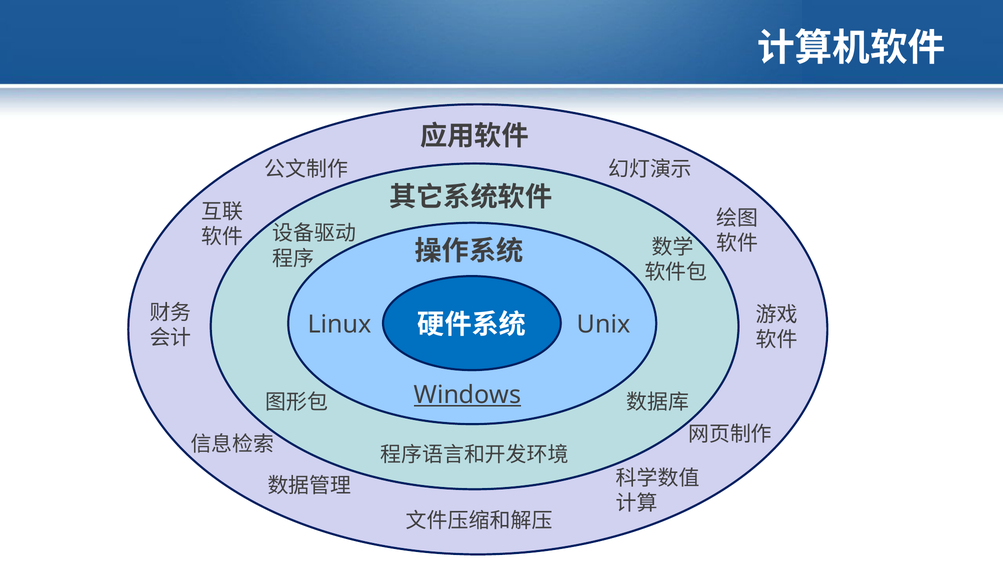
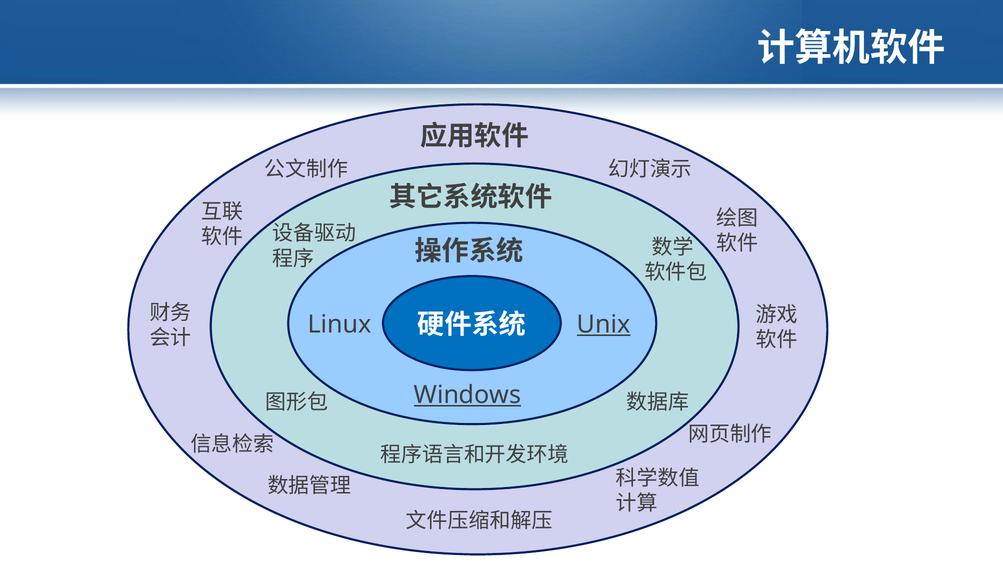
Unix underline: none -> present
